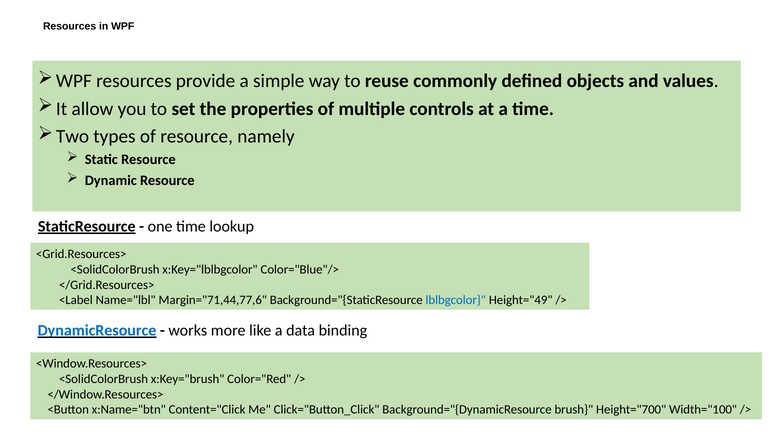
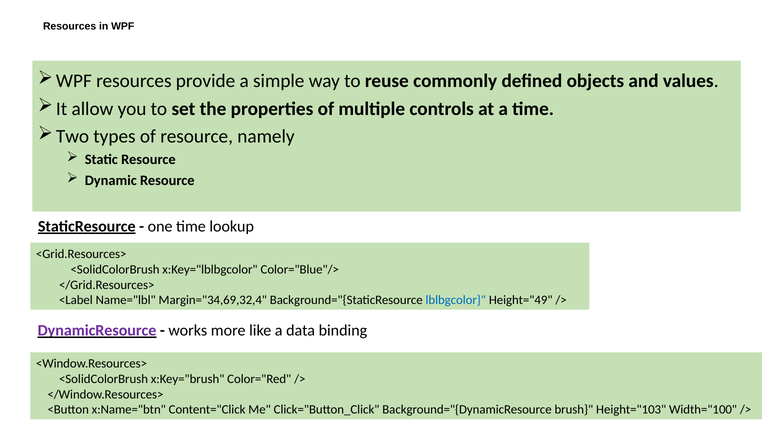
Margin="71,44,77,6: Margin="71,44,77,6 -> Margin="34,69,32,4
DynamicResource colour: blue -> purple
Height="700: Height="700 -> Height="103
